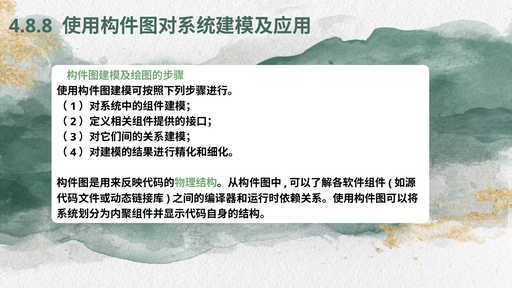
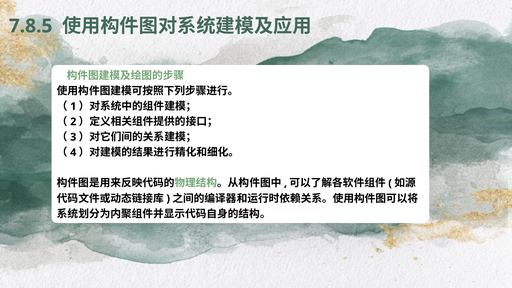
4.8.8: 4.8.8 -> 7.8.5
